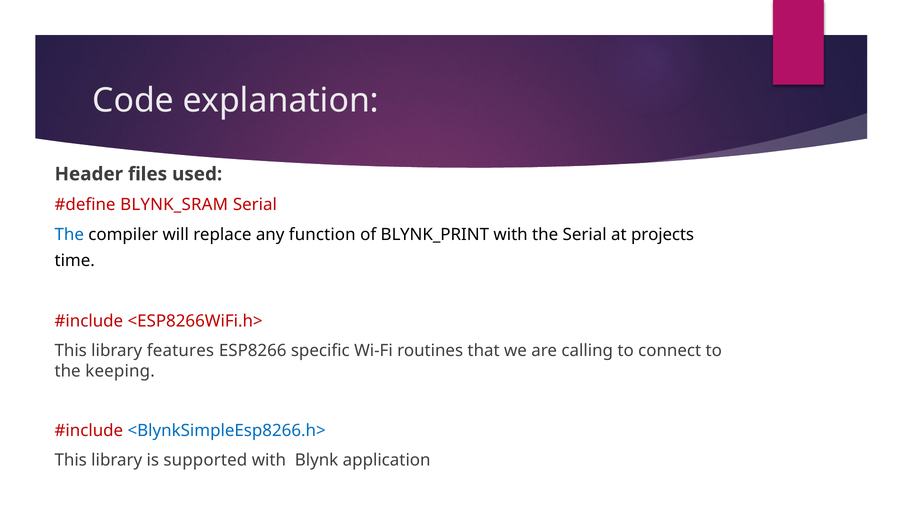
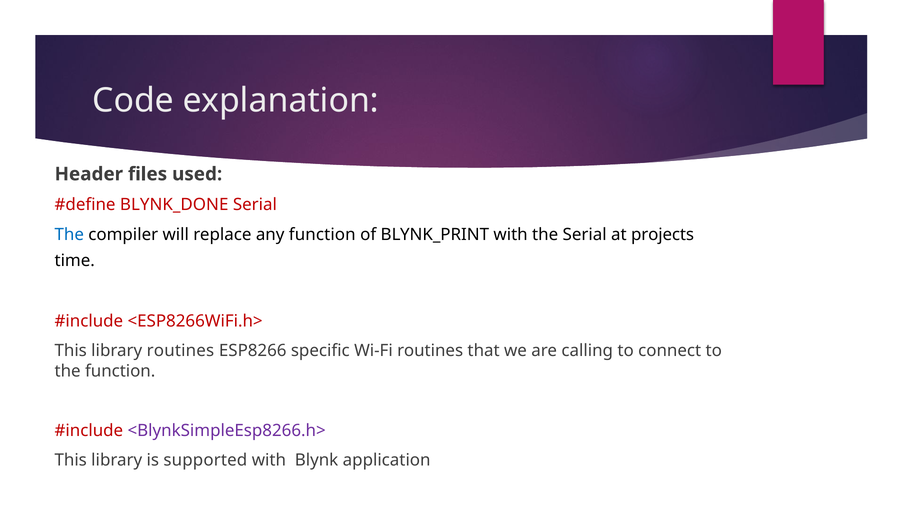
BLYNK_SRAM: BLYNK_SRAM -> BLYNK_DONE
library features: features -> routines
the keeping: keeping -> function
<BlynkSimpleEsp8266.h> colour: blue -> purple
